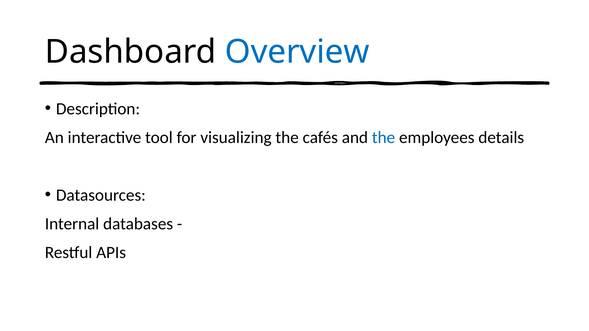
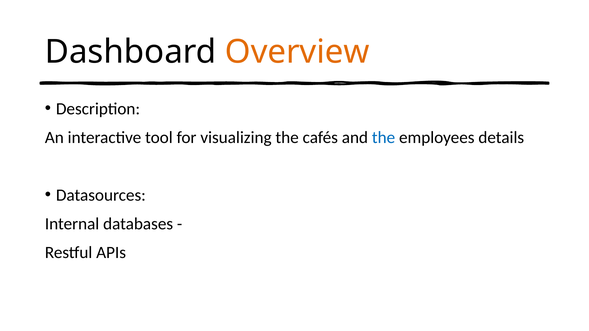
Overview colour: blue -> orange
